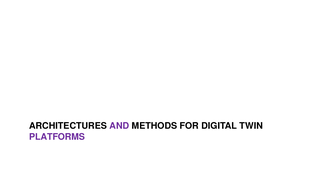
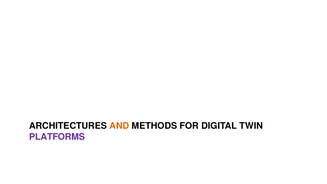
AND colour: purple -> orange
